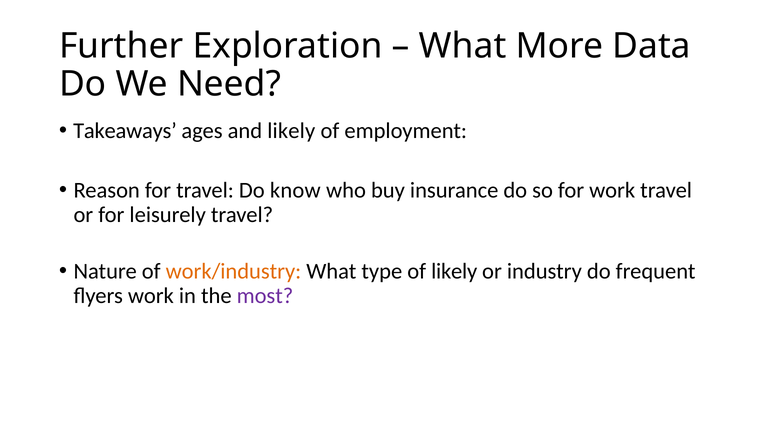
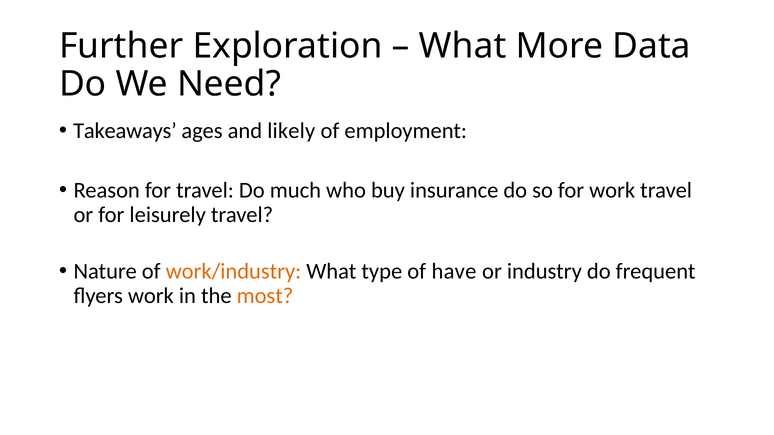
know: know -> much
of likely: likely -> have
most colour: purple -> orange
